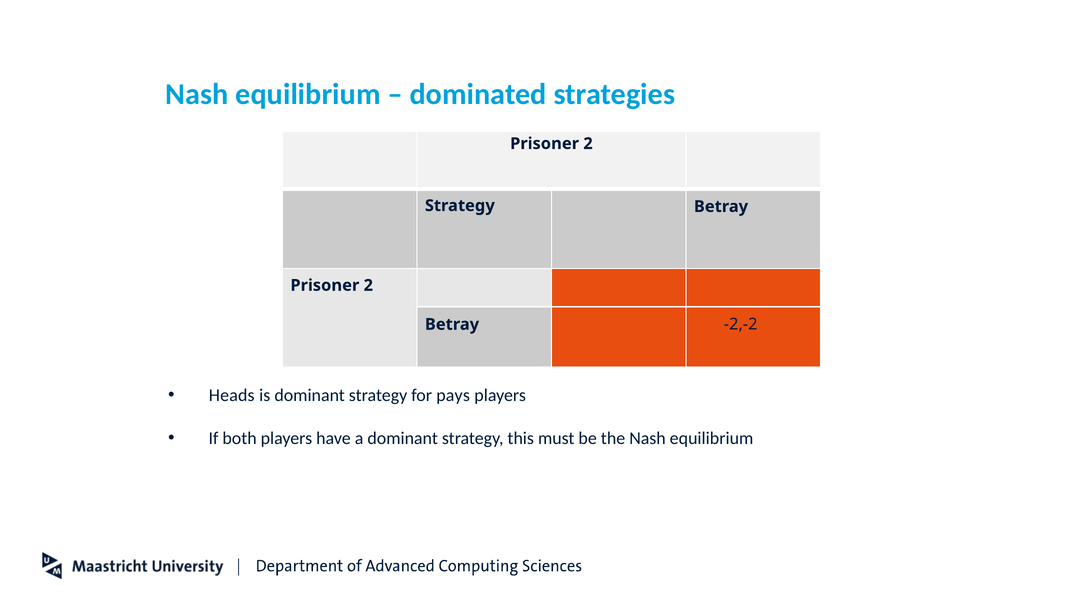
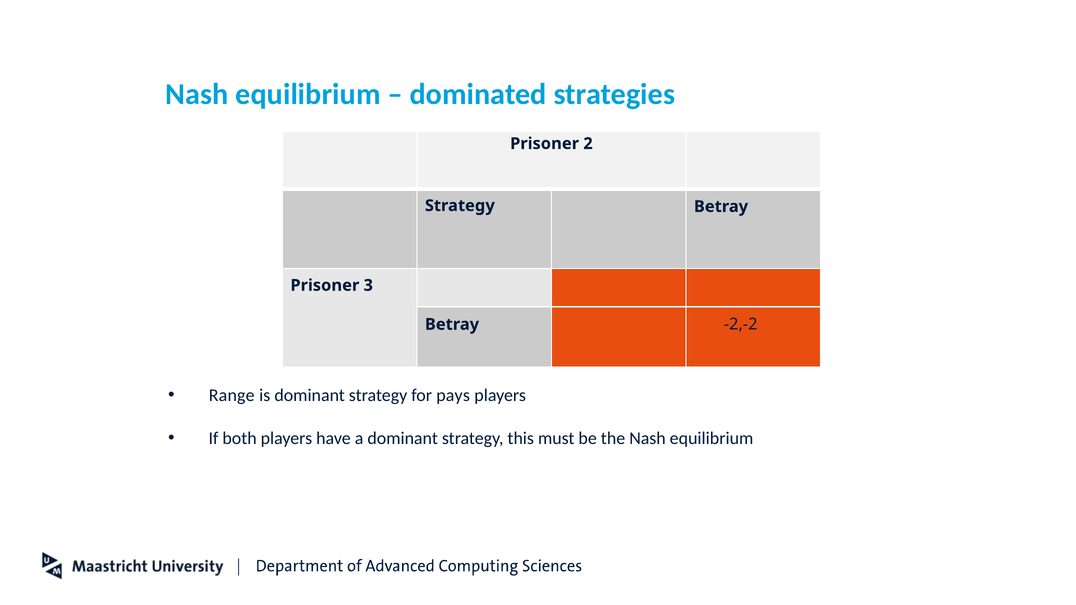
2 at (368, 285): 2 -> 3
Heads: Heads -> Range
